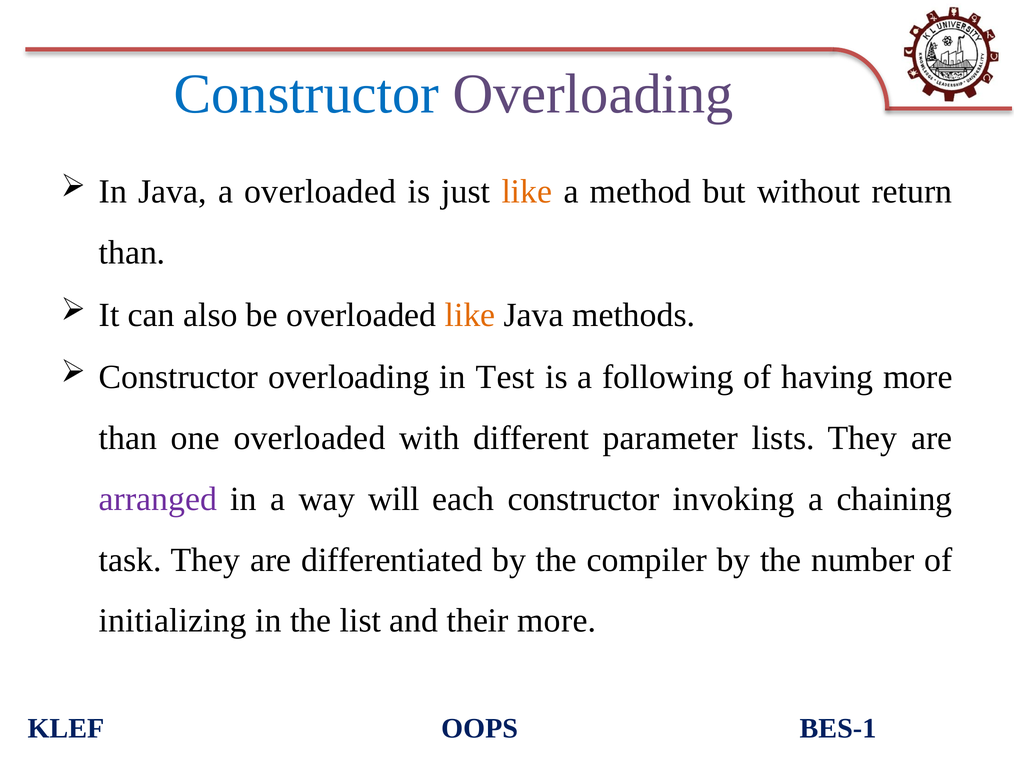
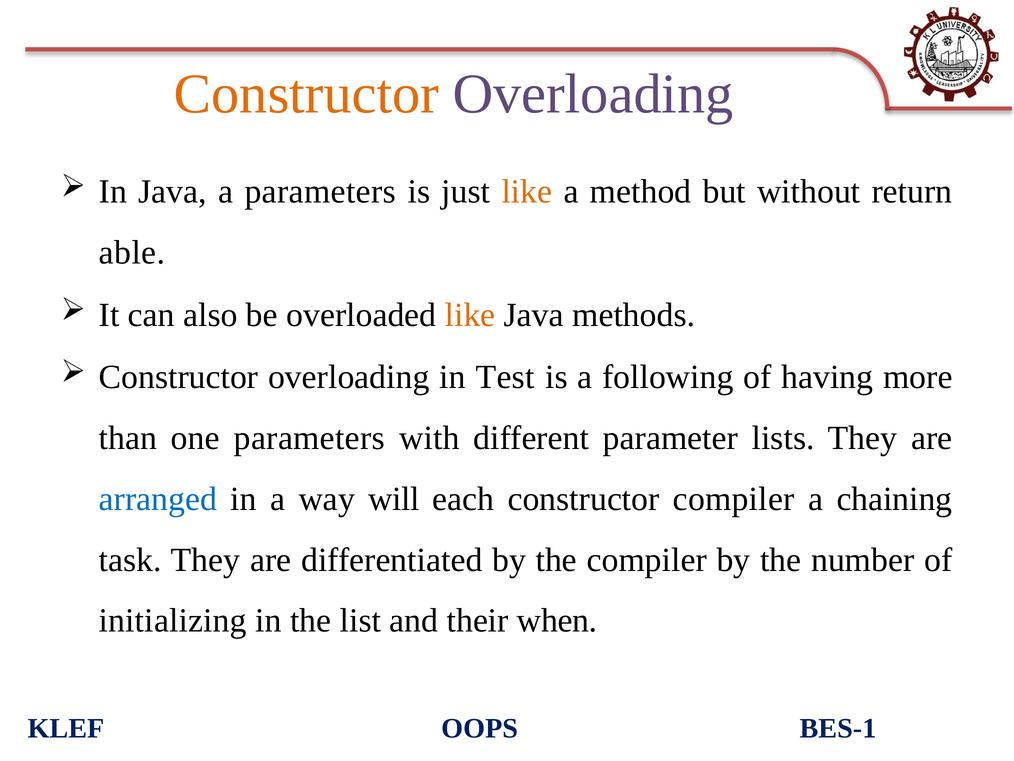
Constructor at (306, 94) colour: blue -> orange
a overloaded: overloaded -> parameters
than at (132, 252): than -> able
one overloaded: overloaded -> parameters
arranged colour: purple -> blue
constructor invoking: invoking -> compiler
their more: more -> when
